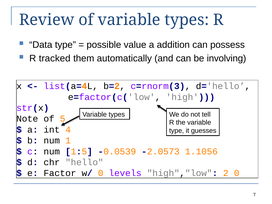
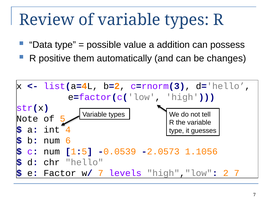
tracked: tracked -> positive
involving: involving -> changes
1: 1 -> 6
w/ 0: 0 -> 7
2 0: 0 -> 7
